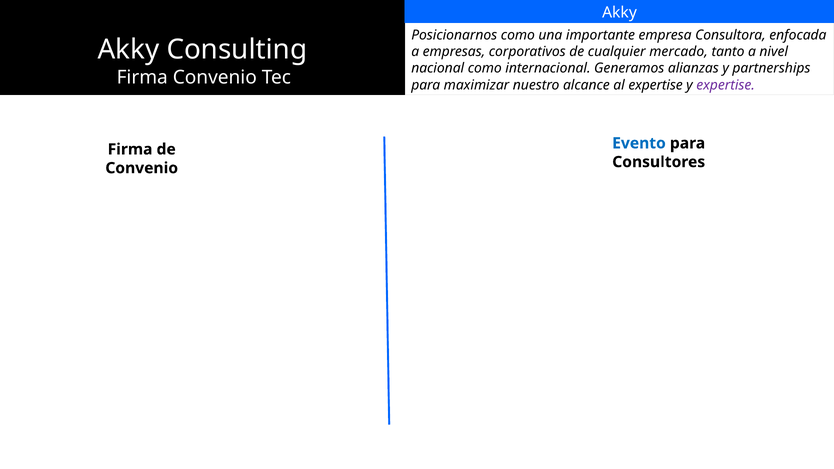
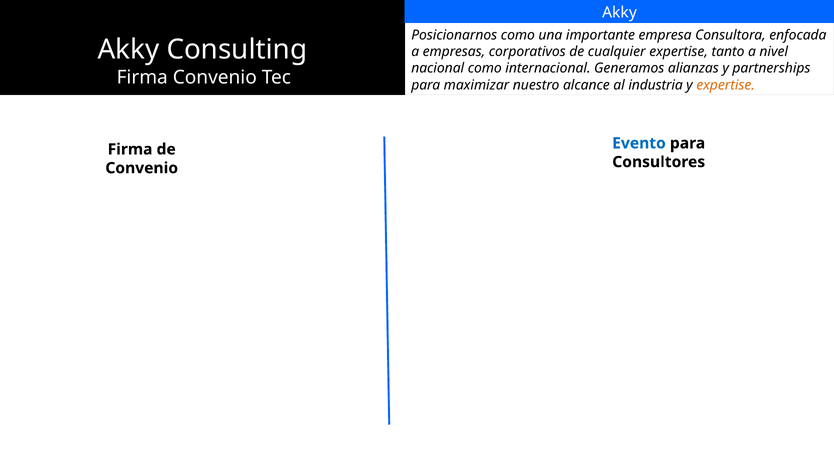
cualquier mercado: mercado -> expertise
al expertise: expertise -> industria
expertise at (726, 85) colour: purple -> orange
